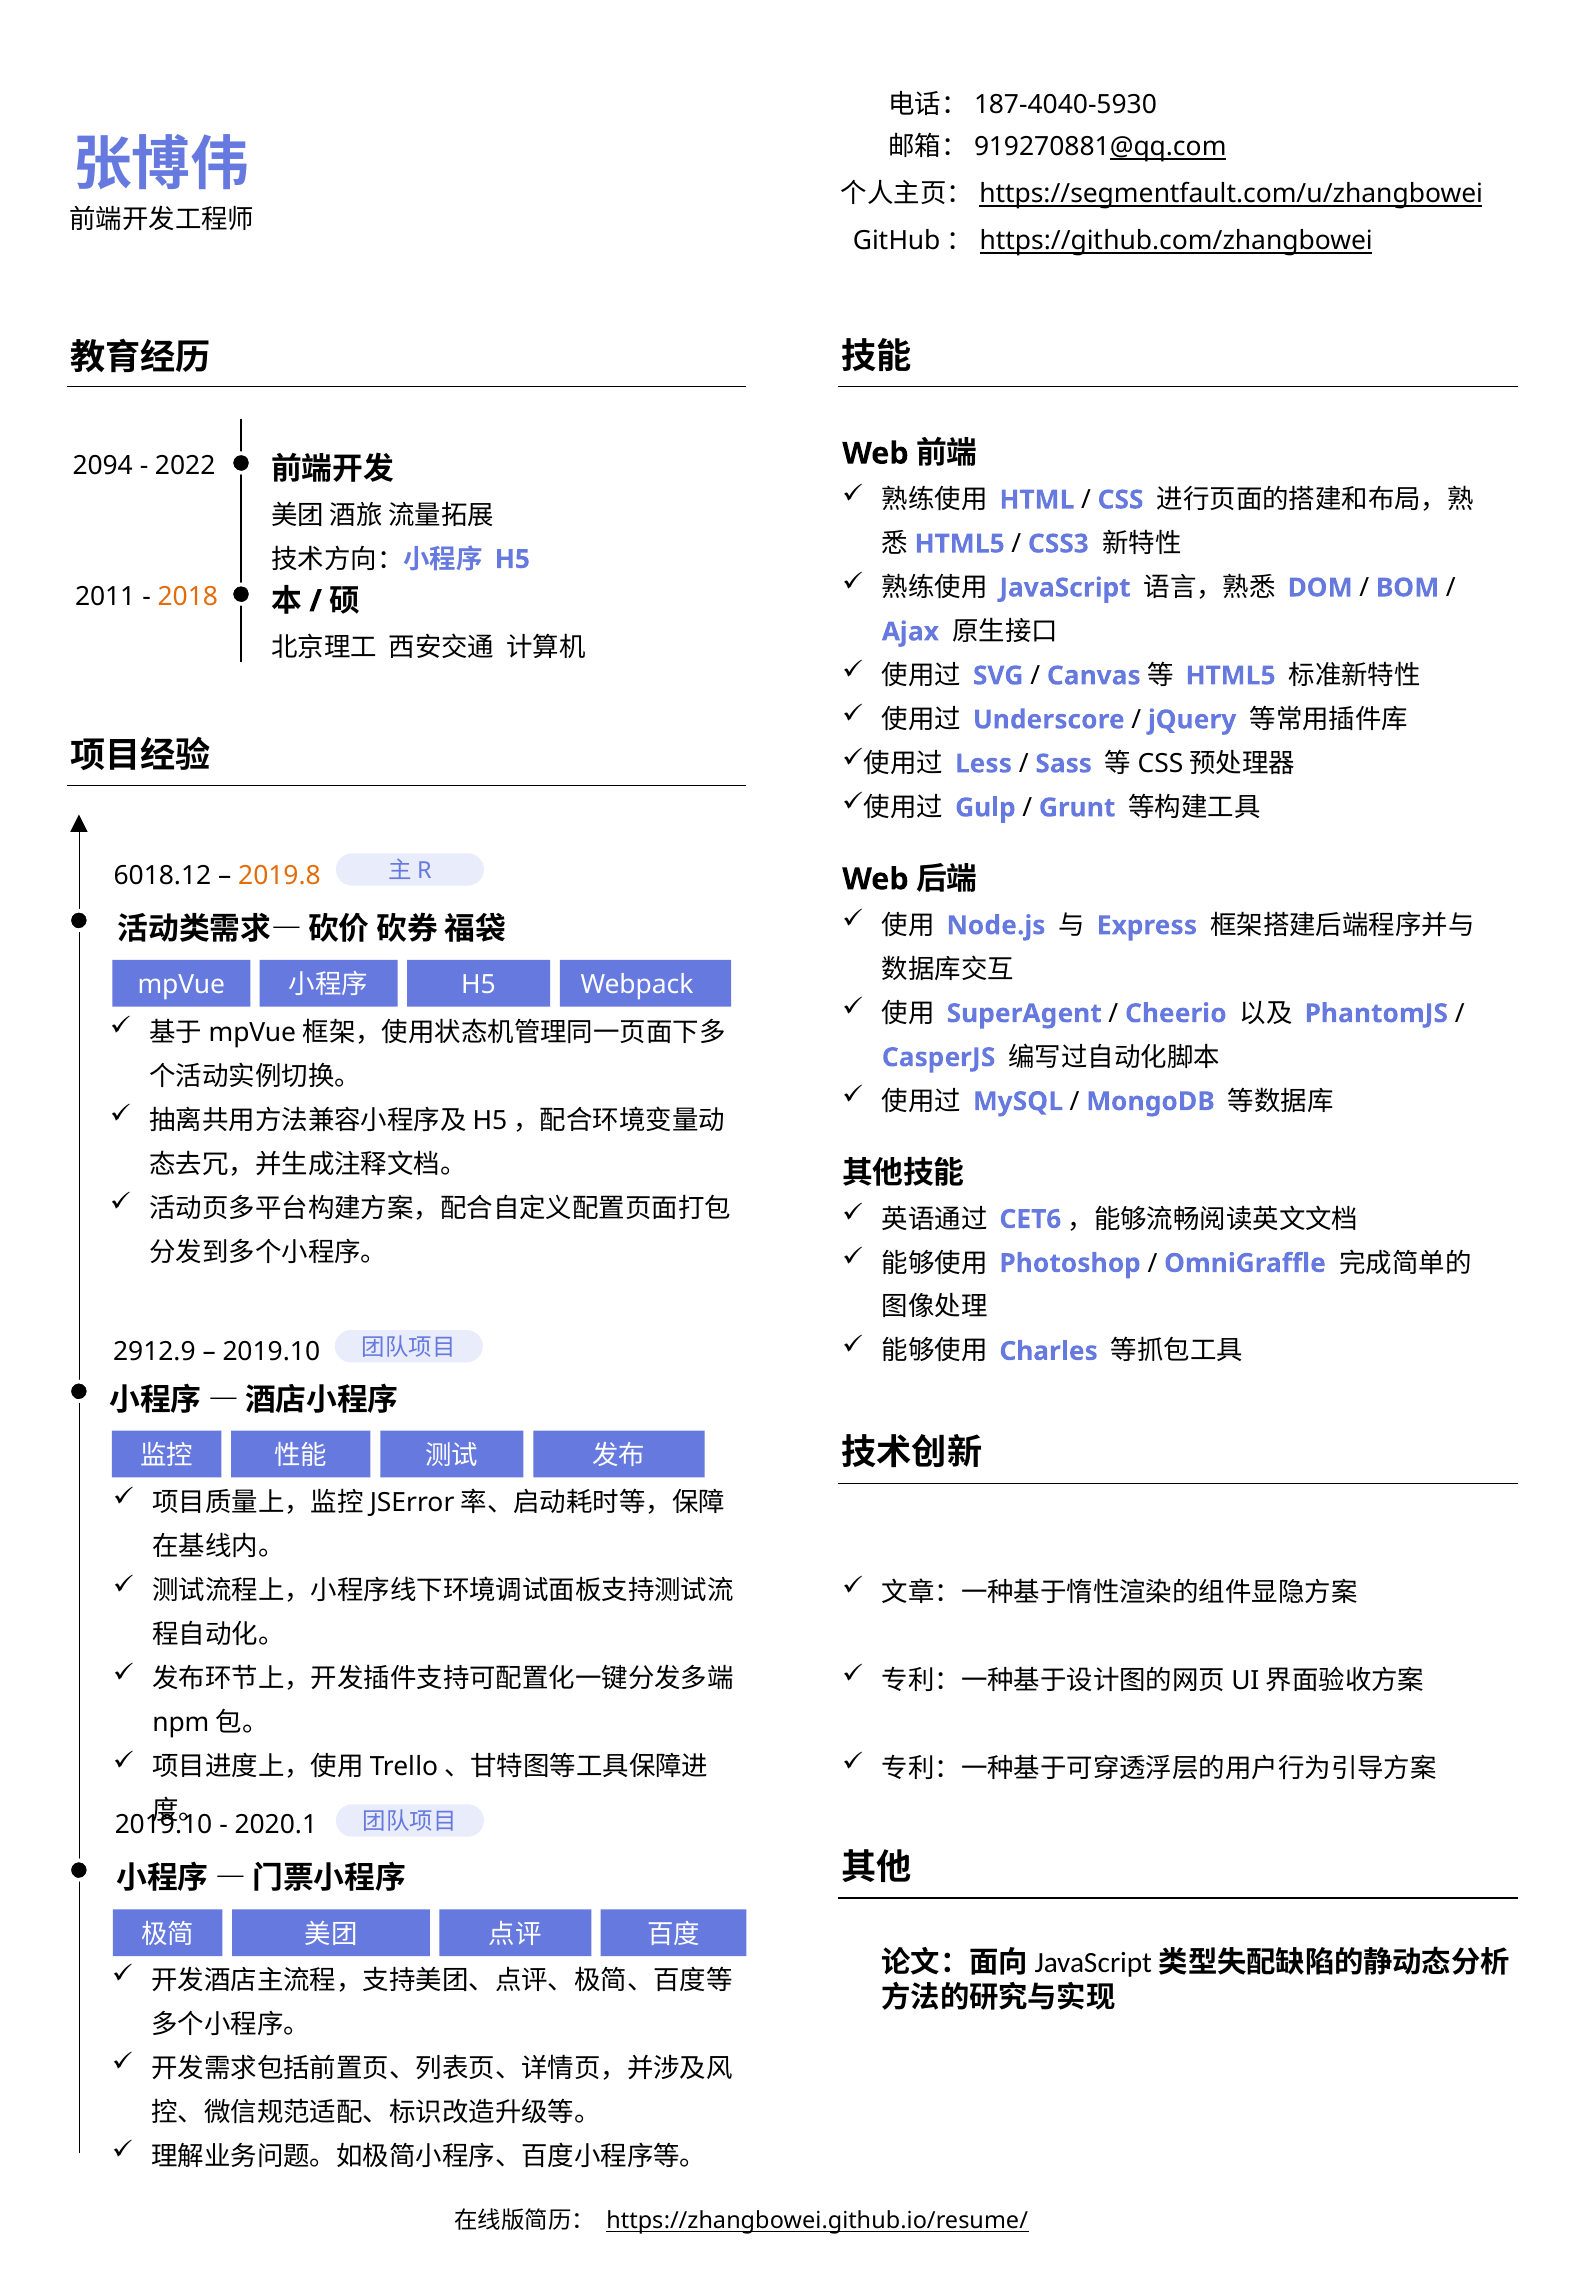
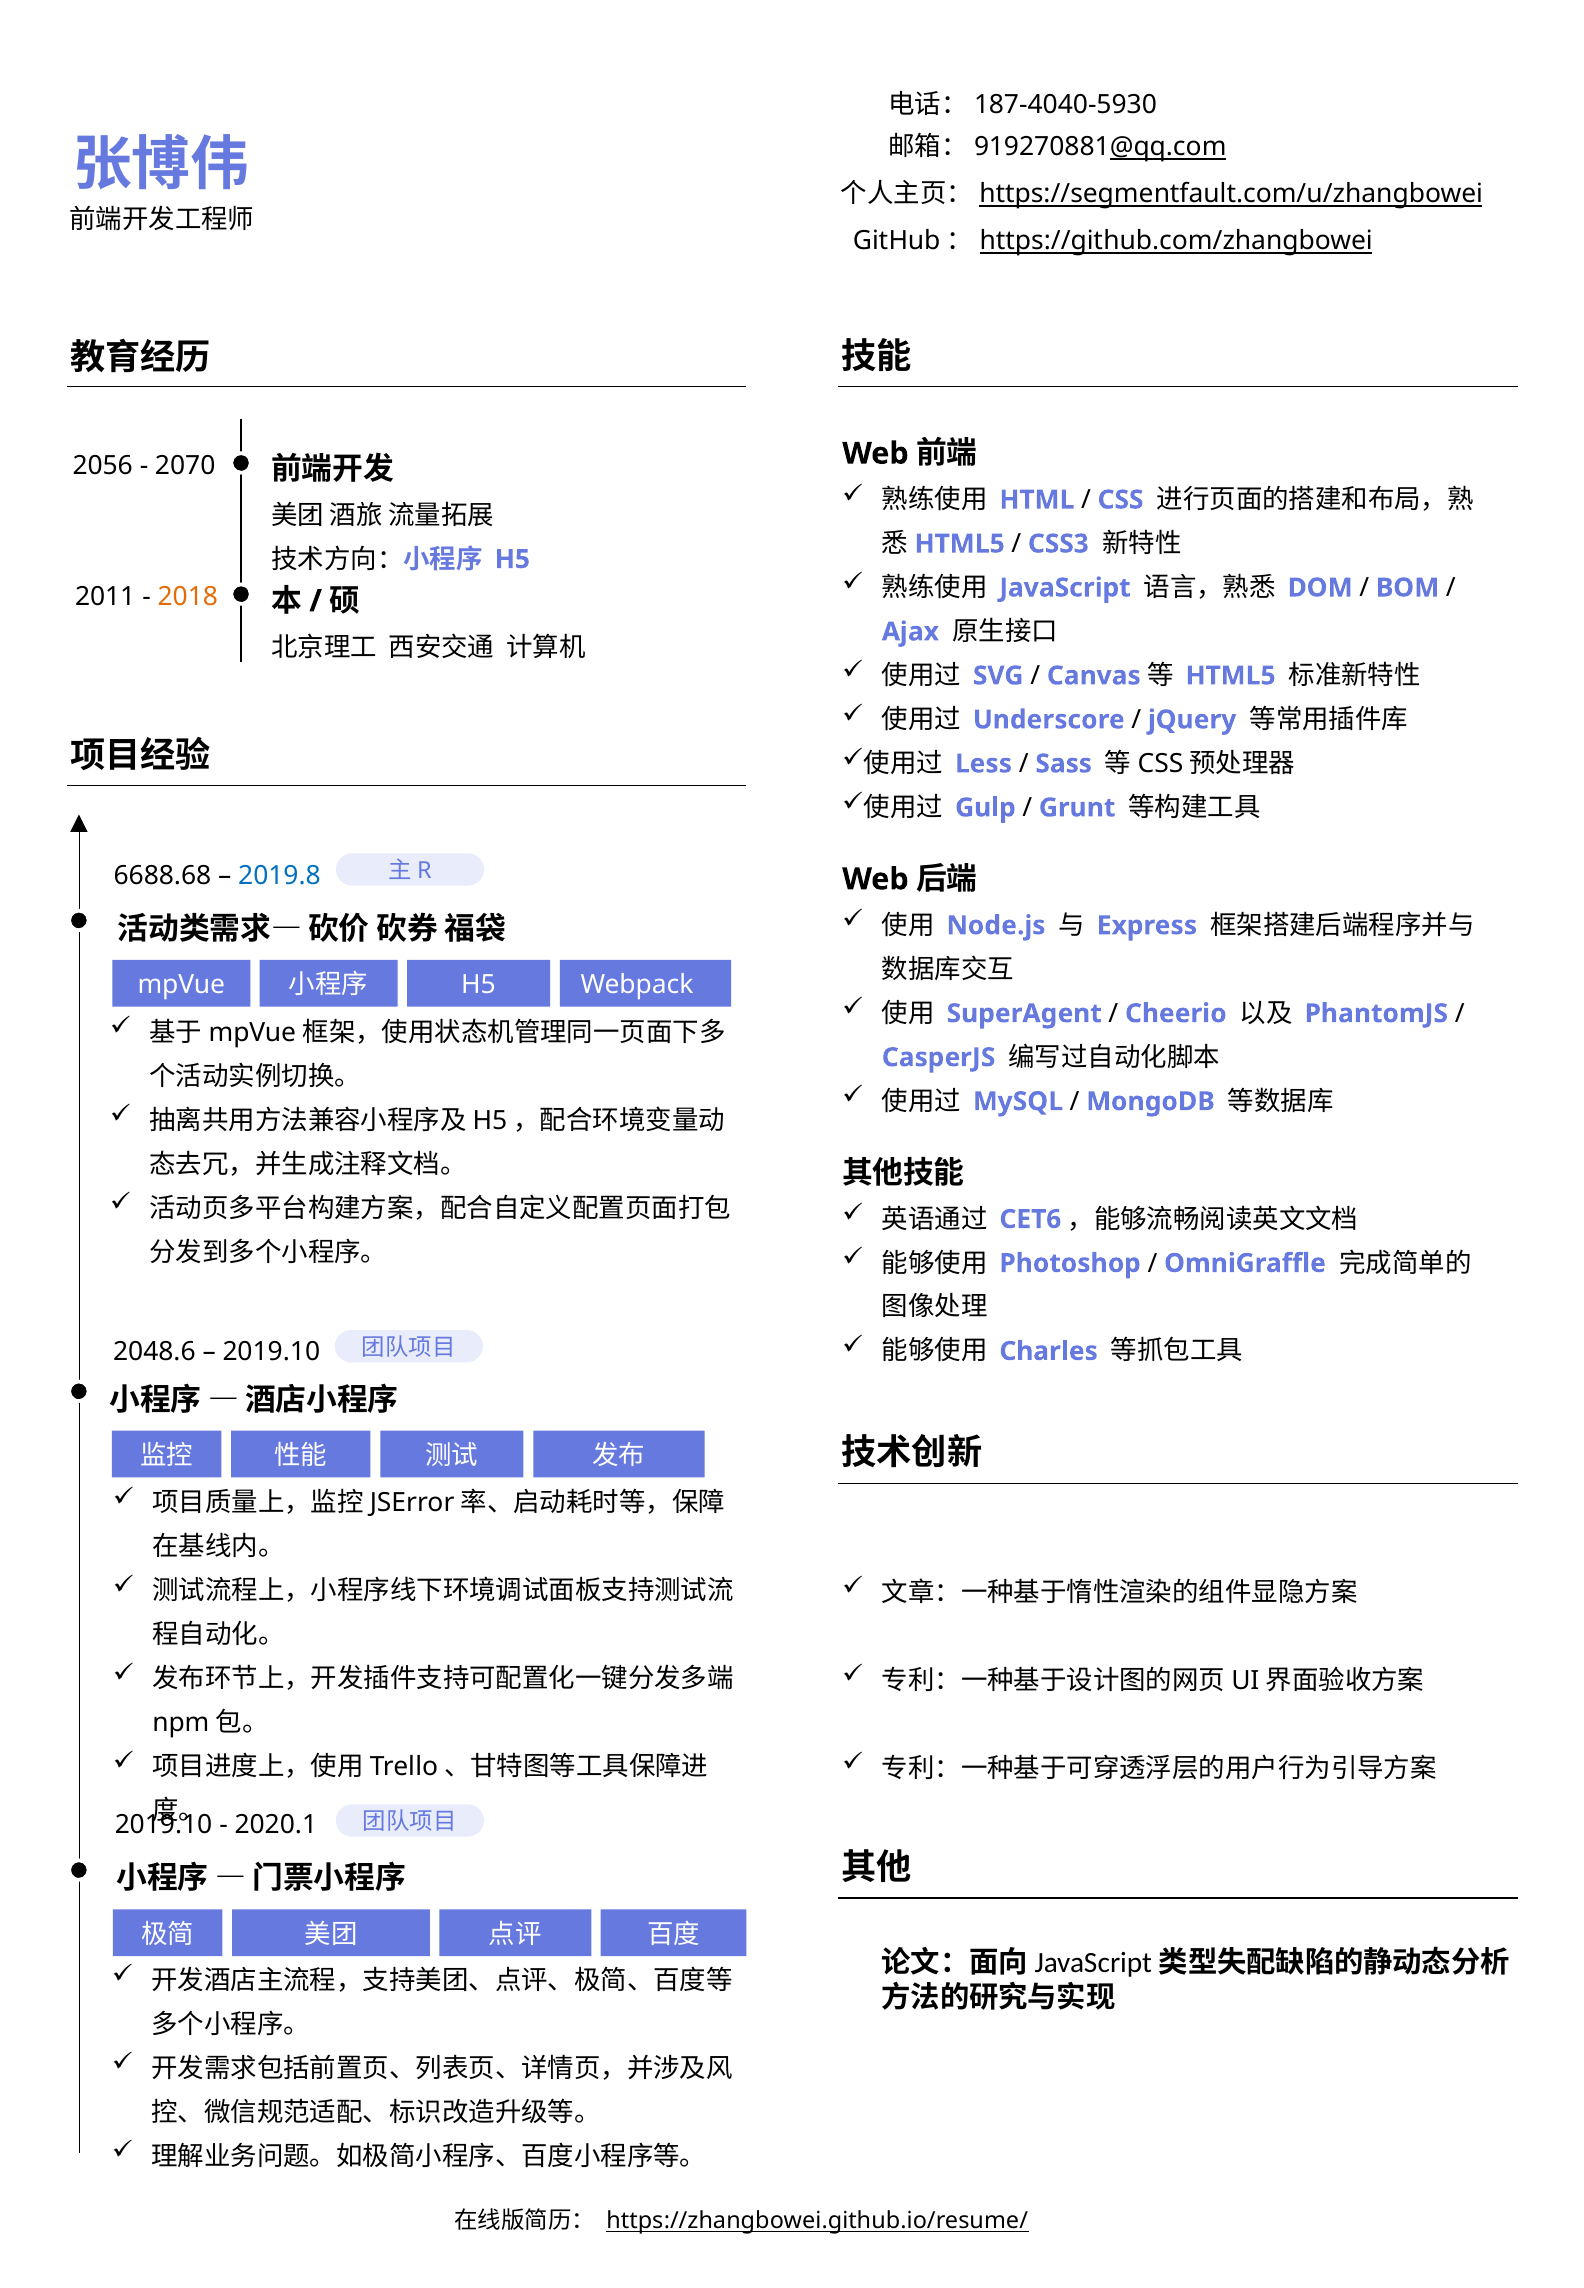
2094: 2094 -> 2056
2022: 2022 -> 2070
6018.12: 6018.12 -> 6688.68
2019.8 colour: orange -> blue
2912.9: 2912.9 -> 2048.6
